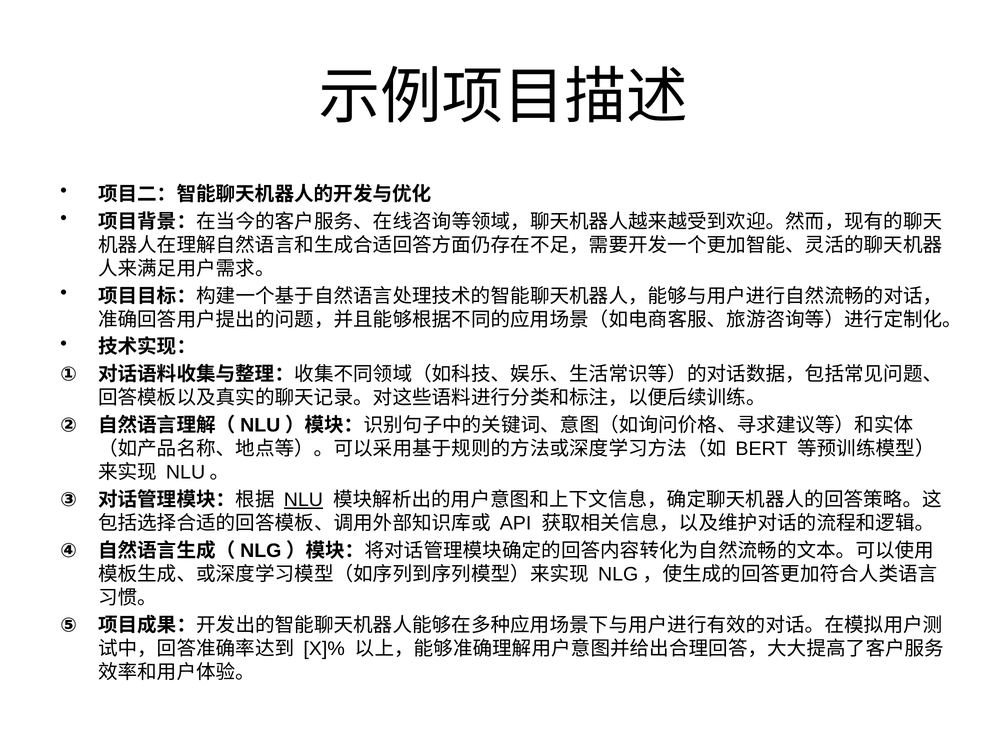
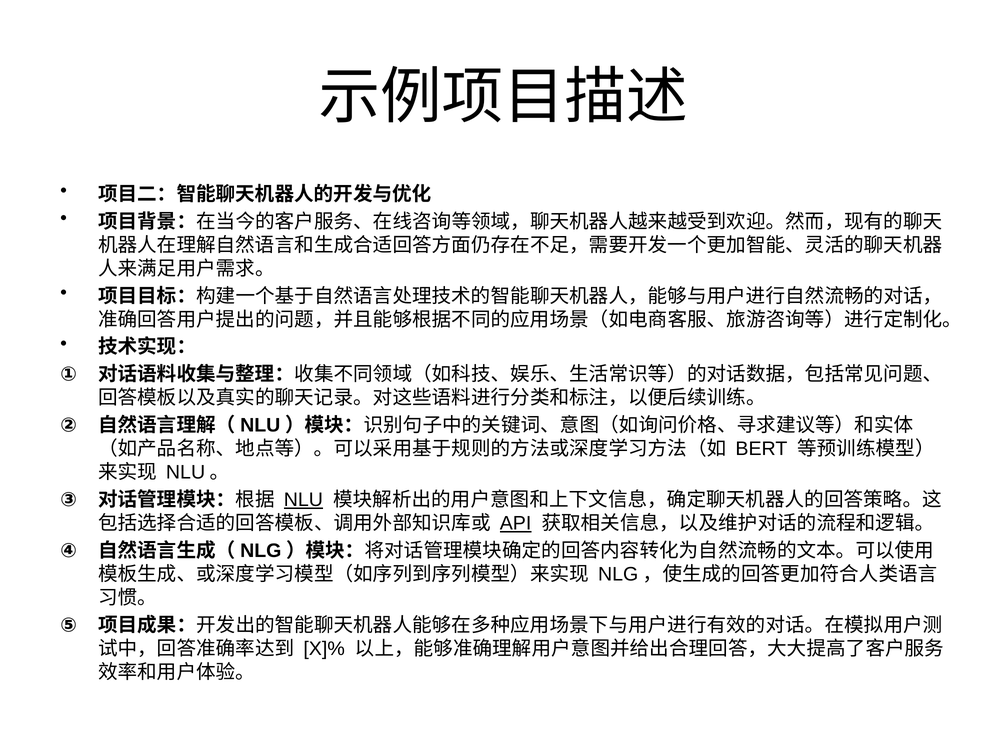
API underline: none -> present
